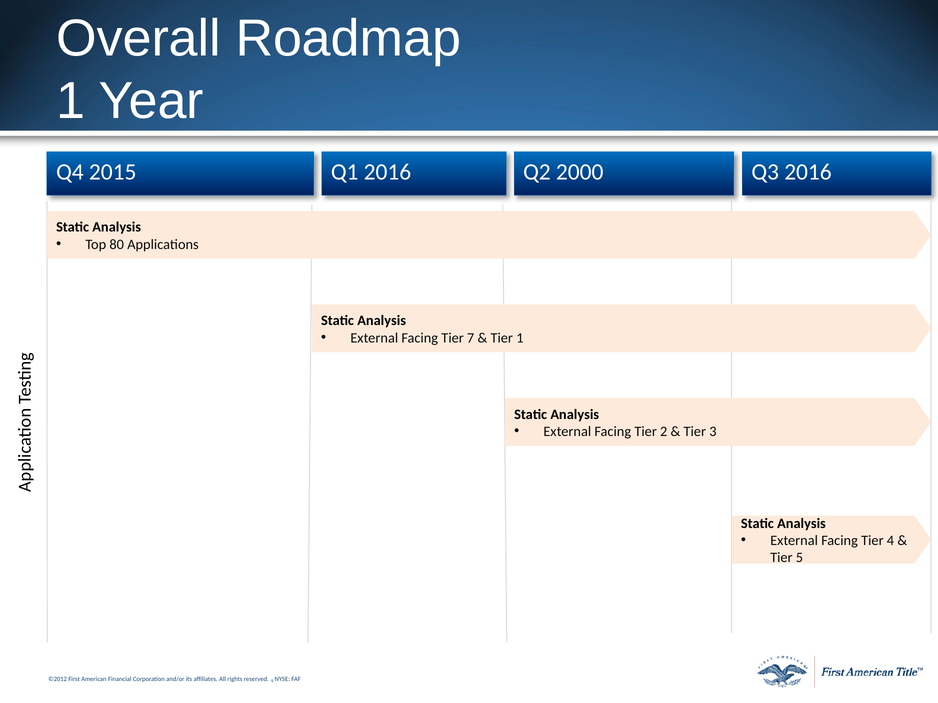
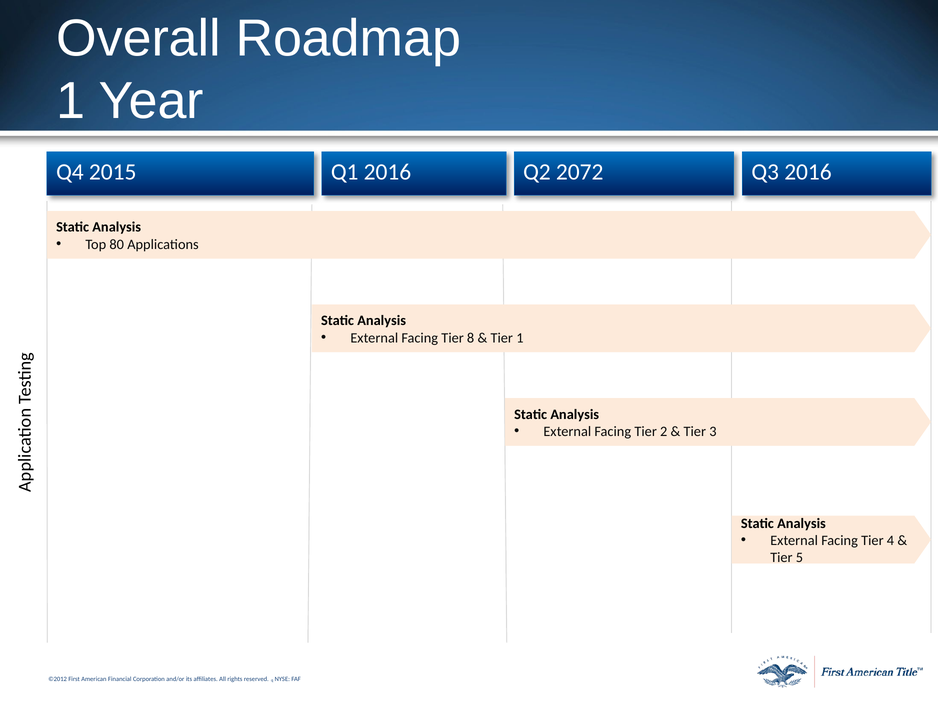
2000: 2000 -> 2072
7: 7 -> 8
